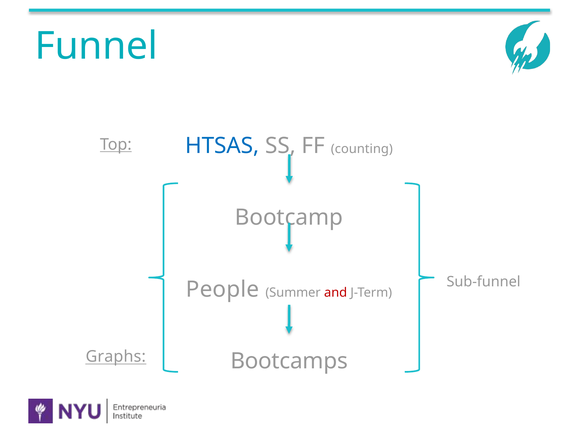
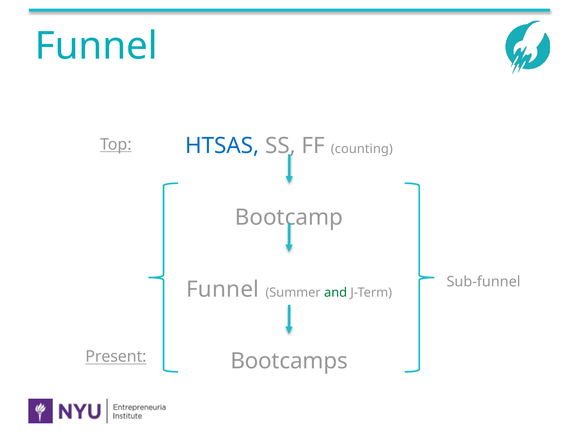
People at (223, 289): People -> Funnel
and colour: red -> green
Graphs: Graphs -> Present
